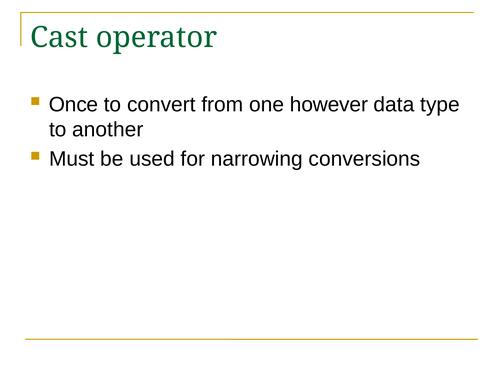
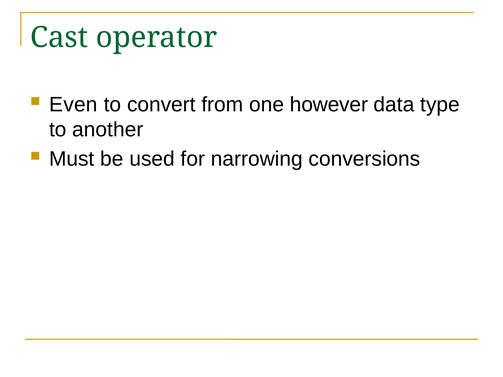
Once: Once -> Even
